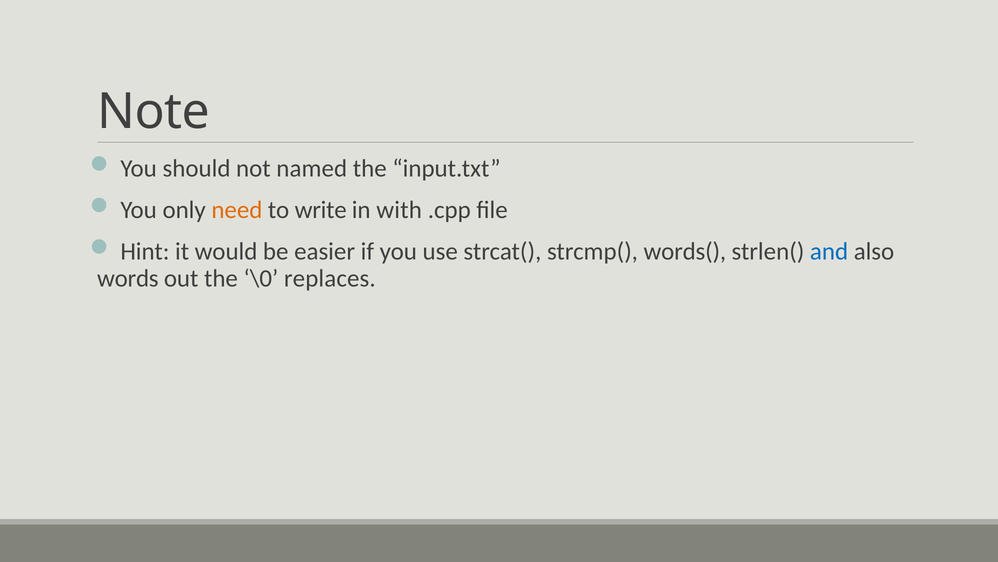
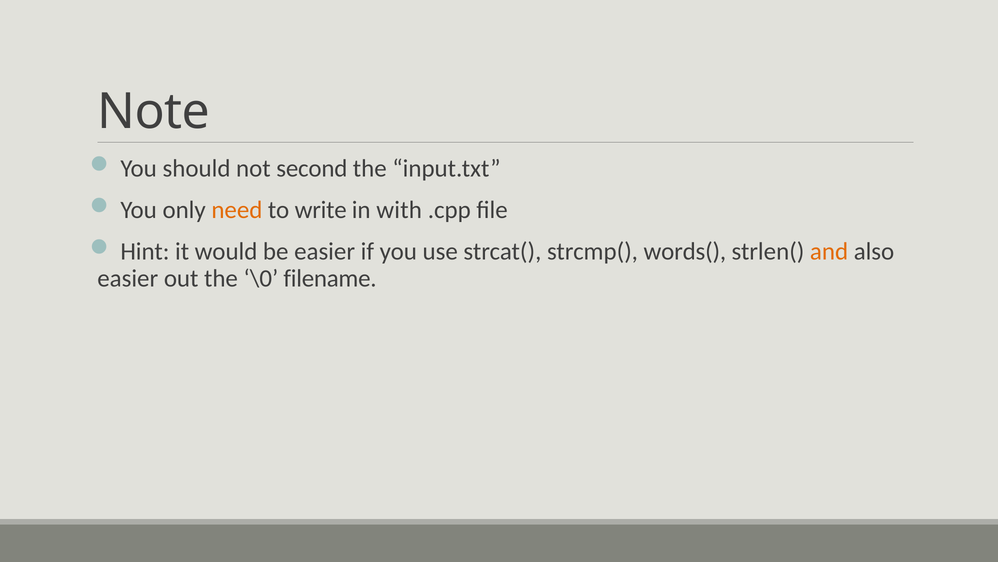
named: named -> second
and colour: blue -> orange
words at (128, 278): words -> easier
replaces: replaces -> filename
